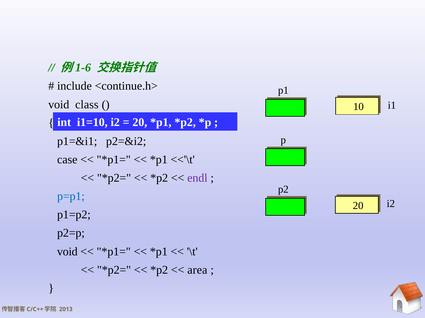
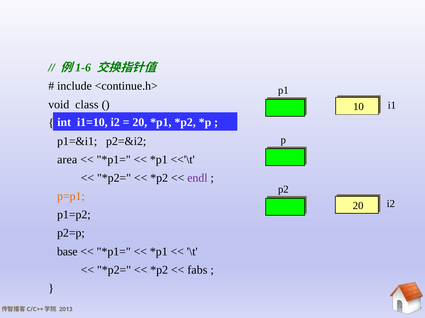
case: case -> area
p=p1 colour: blue -> orange
void at (67, 252): void -> base
area: area -> fabs
